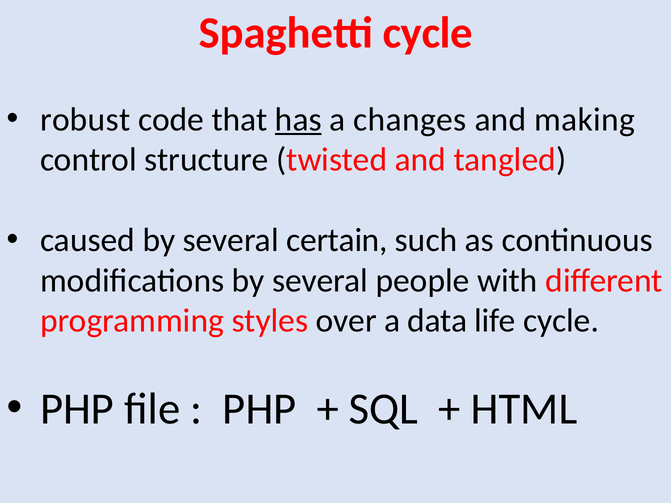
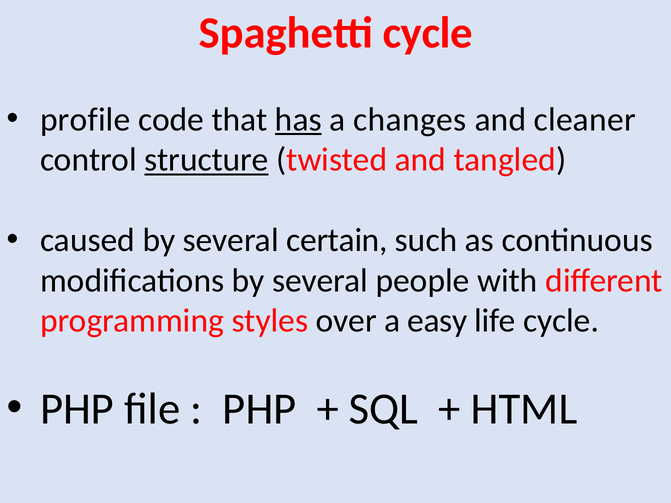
robust: robust -> profile
making: making -> cleaner
structure underline: none -> present
data: data -> easy
